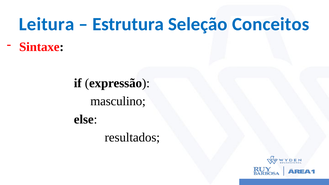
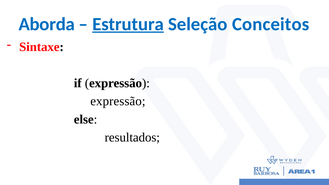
Leitura: Leitura -> Aborda
Estrutura underline: none -> present
masculino at (118, 101): masculino -> expressão
